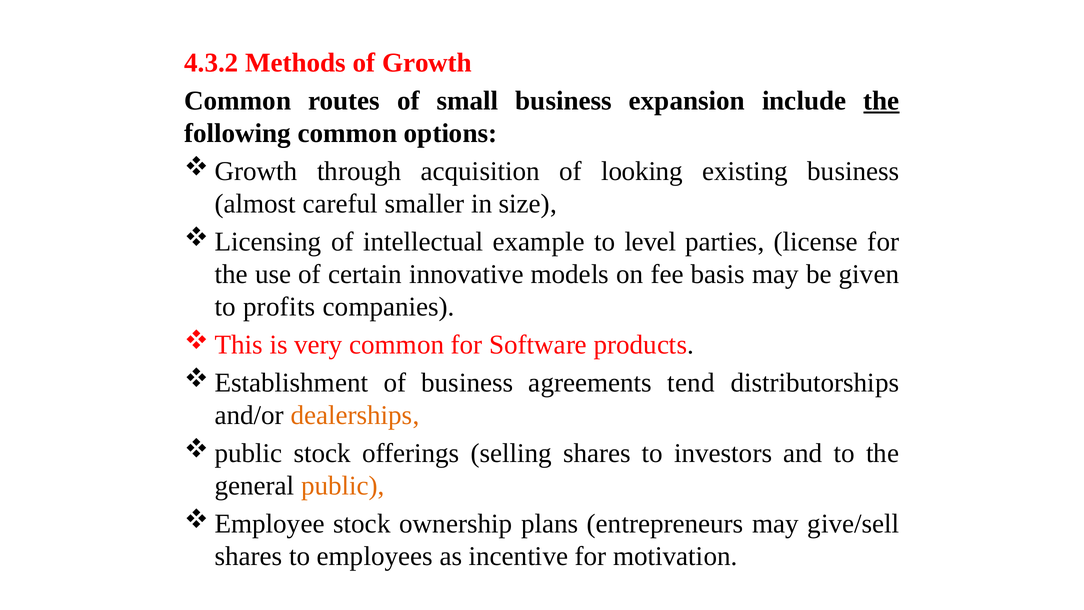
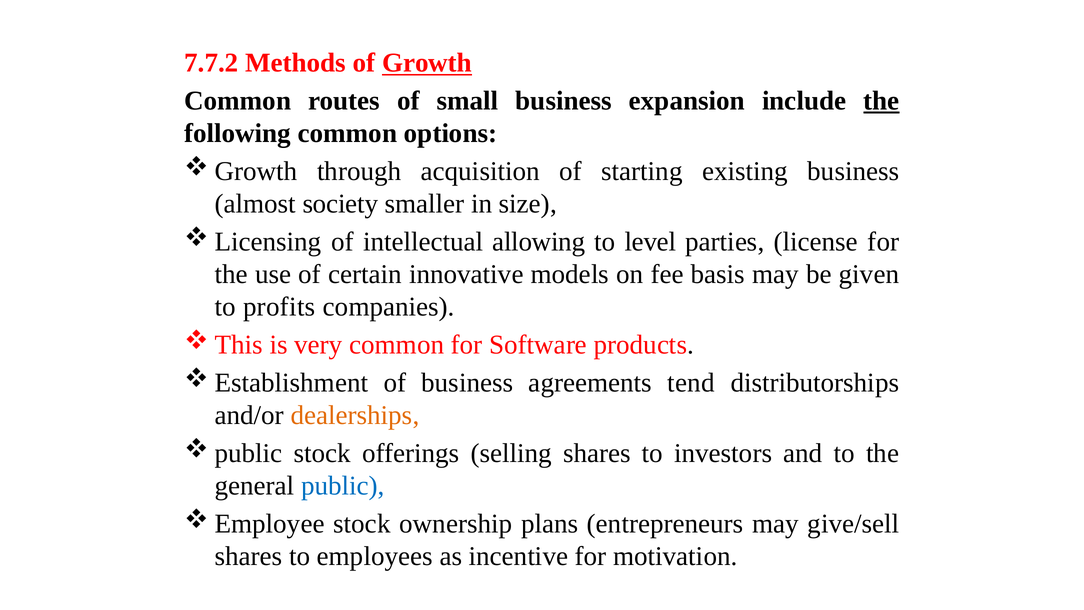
4.3.2: 4.3.2 -> 7.7.2
Growth underline: none -> present
looking: looking -> starting
careful: careful -> society
example: example -> allowing
public colour: orange -> blue
